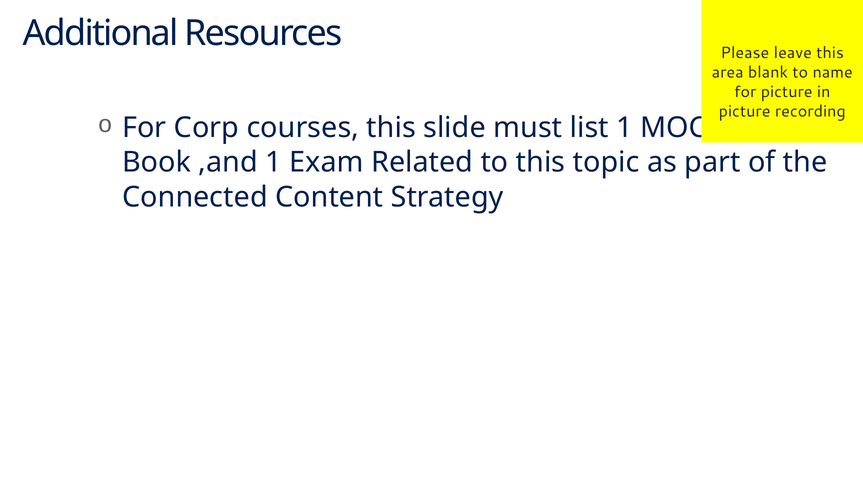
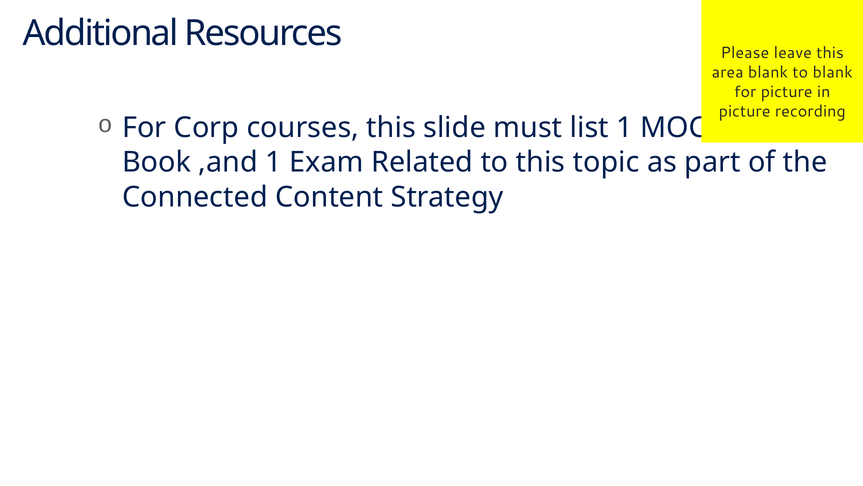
to name: name -> blank
